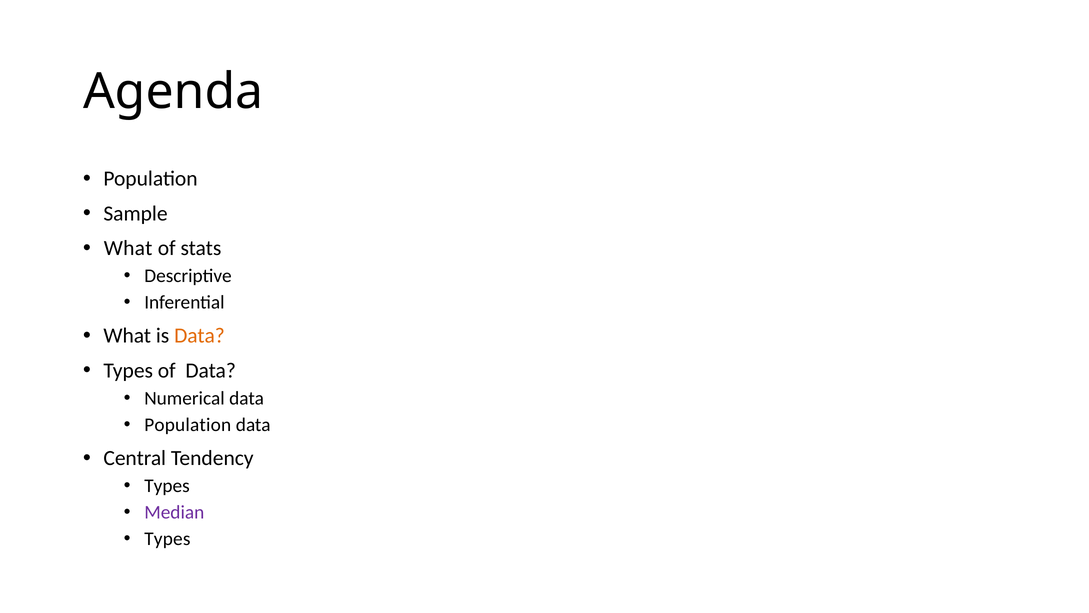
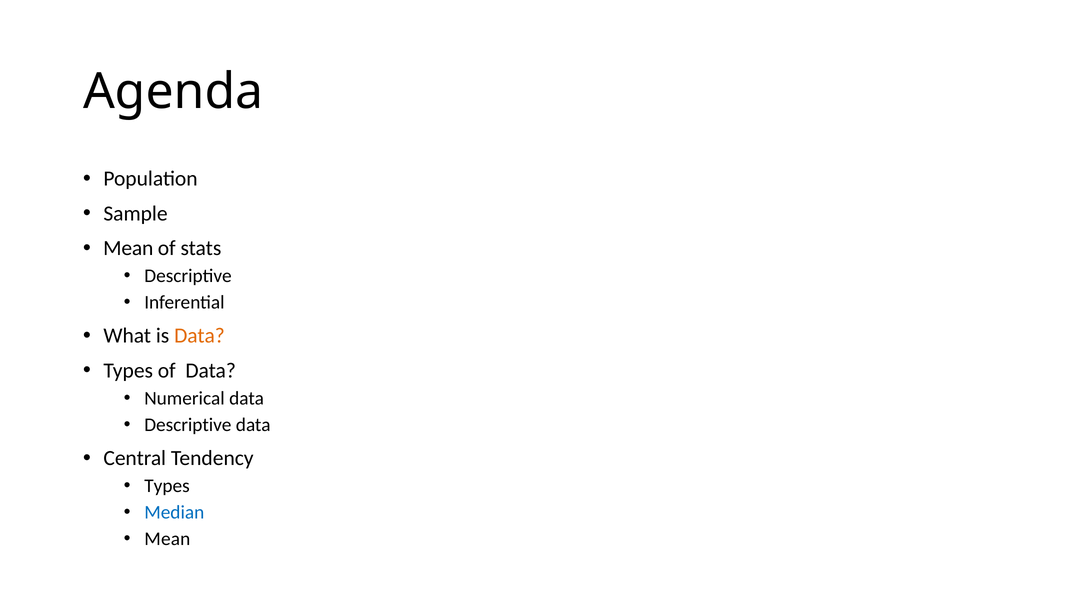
What at (128, 248): What -> Mean
Population at (188, 424): Population -> Descriptive
Median colour: purple -> blue
Types at (167, 539): Types -> Mean
